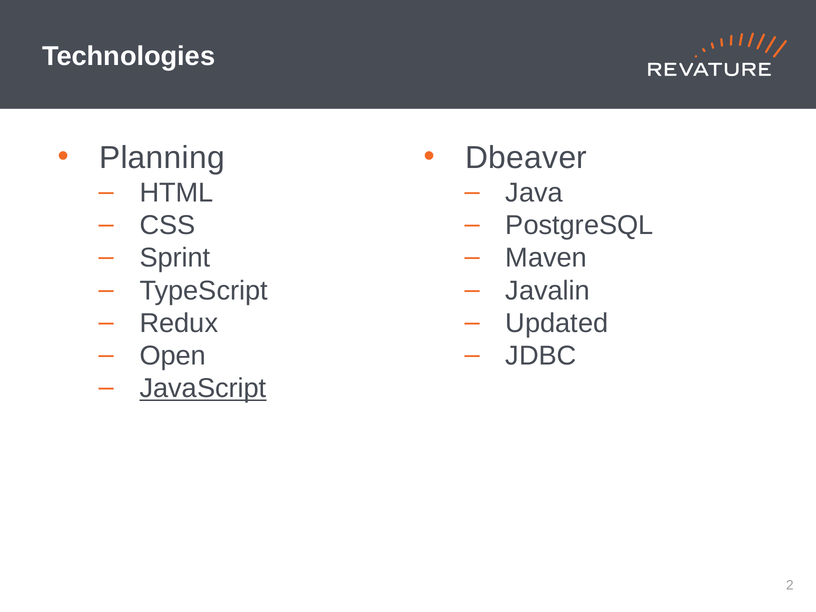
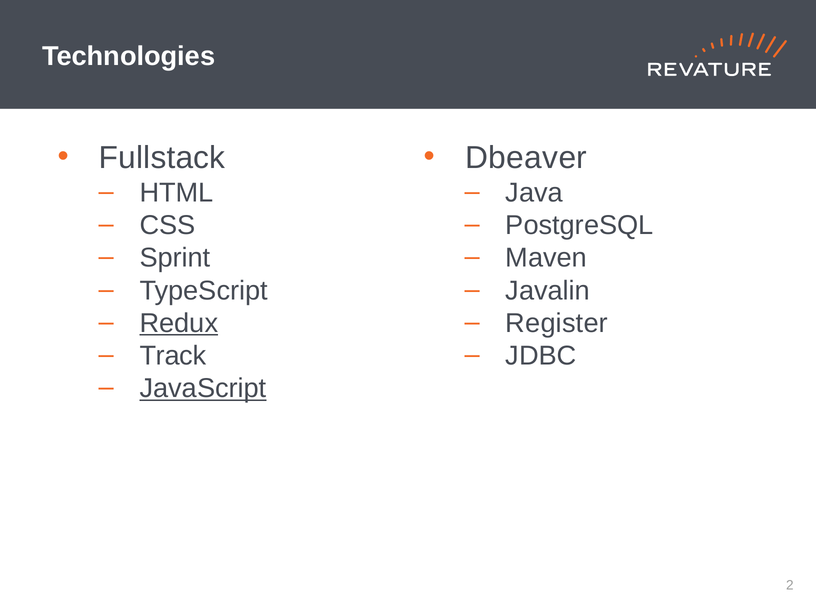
Planning: Planning -> Fullstack
Redux underline: none -> present
Updated: Updated -> Register
Open: Open -> Track
